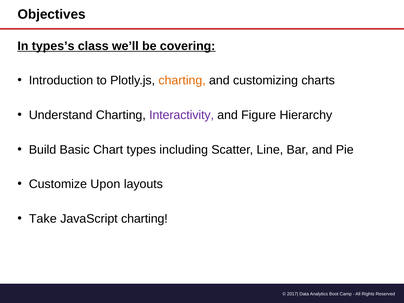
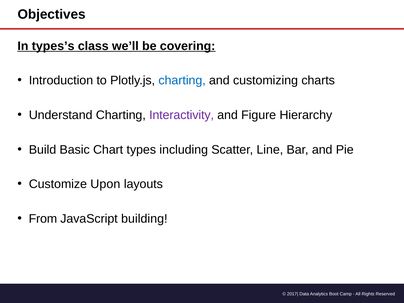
charting at (182, 81) colour: orange -> blue
Take: Take -> From
JavaScript charting: charting -> building
